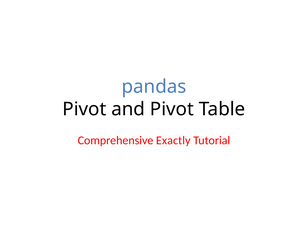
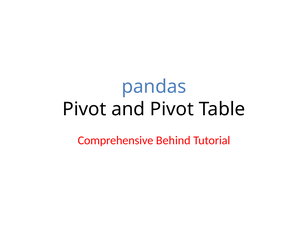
Exactly: Exactly -> Behind
